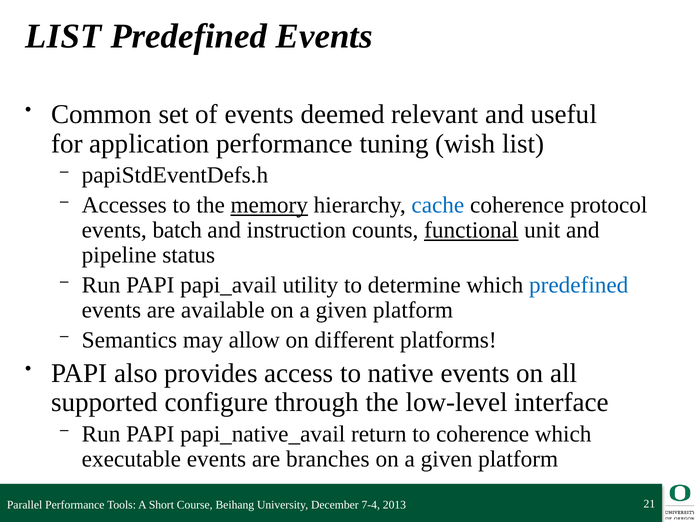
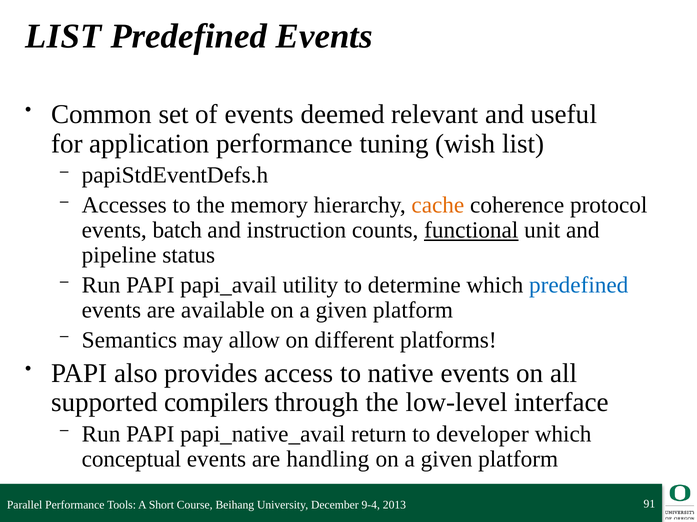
memory underline: present -> none
cache colour: blue -> orange
configure: configure -> compilers
to coherence: coherence -> developer
executable: executable -> conceptual
branches: branches -> handling
7-4: 7-4 -> 9-4
21: 21 -> 91
